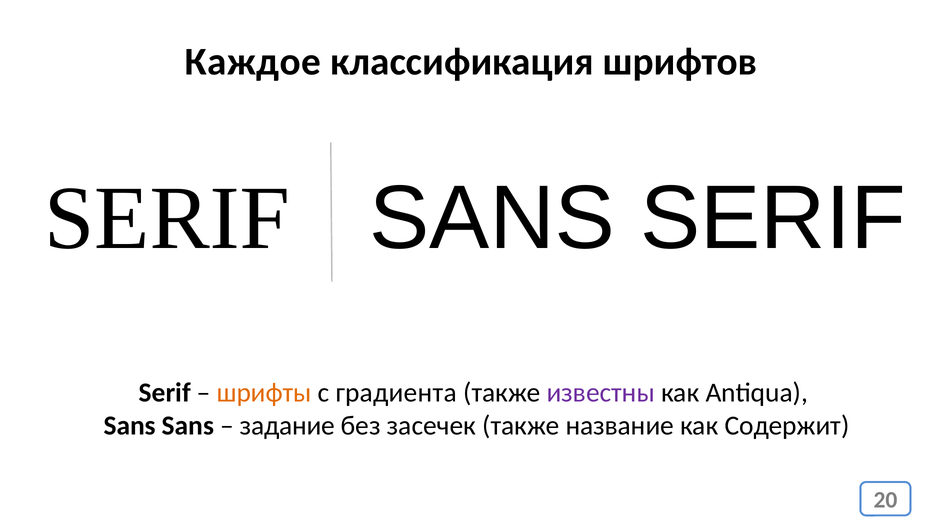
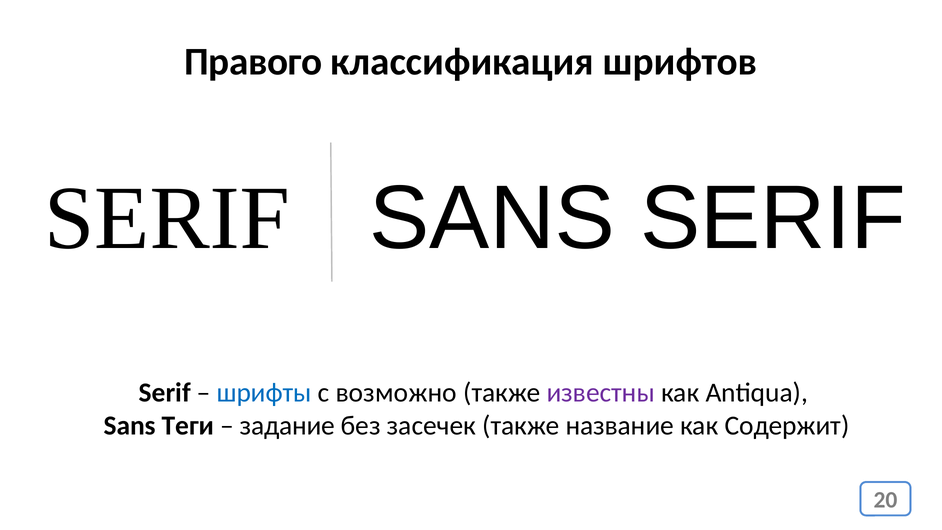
Каждое: Каждое -> Правого
шрифты colour: orange -> blue
градиента: градиента -> возможно
Sans Sans: Sans -> Теги
